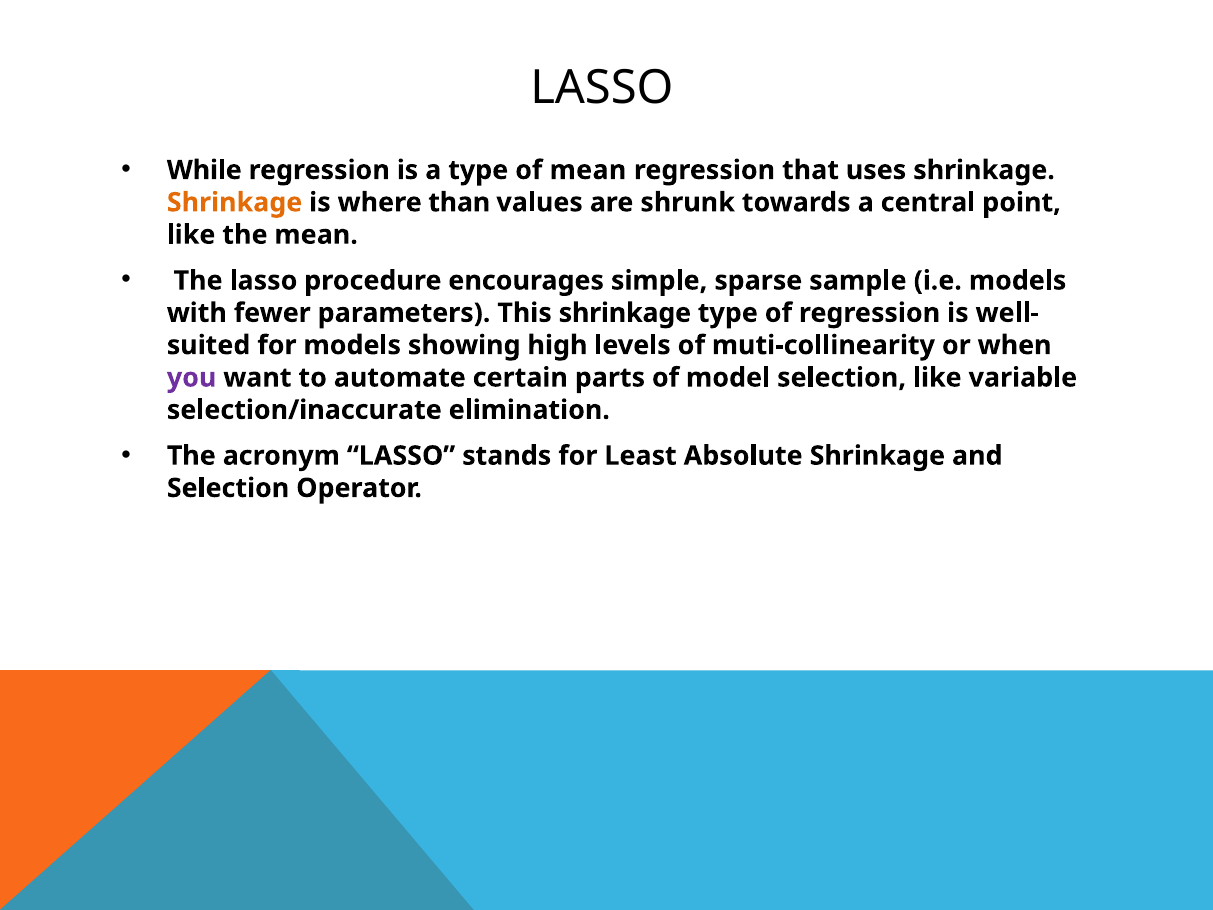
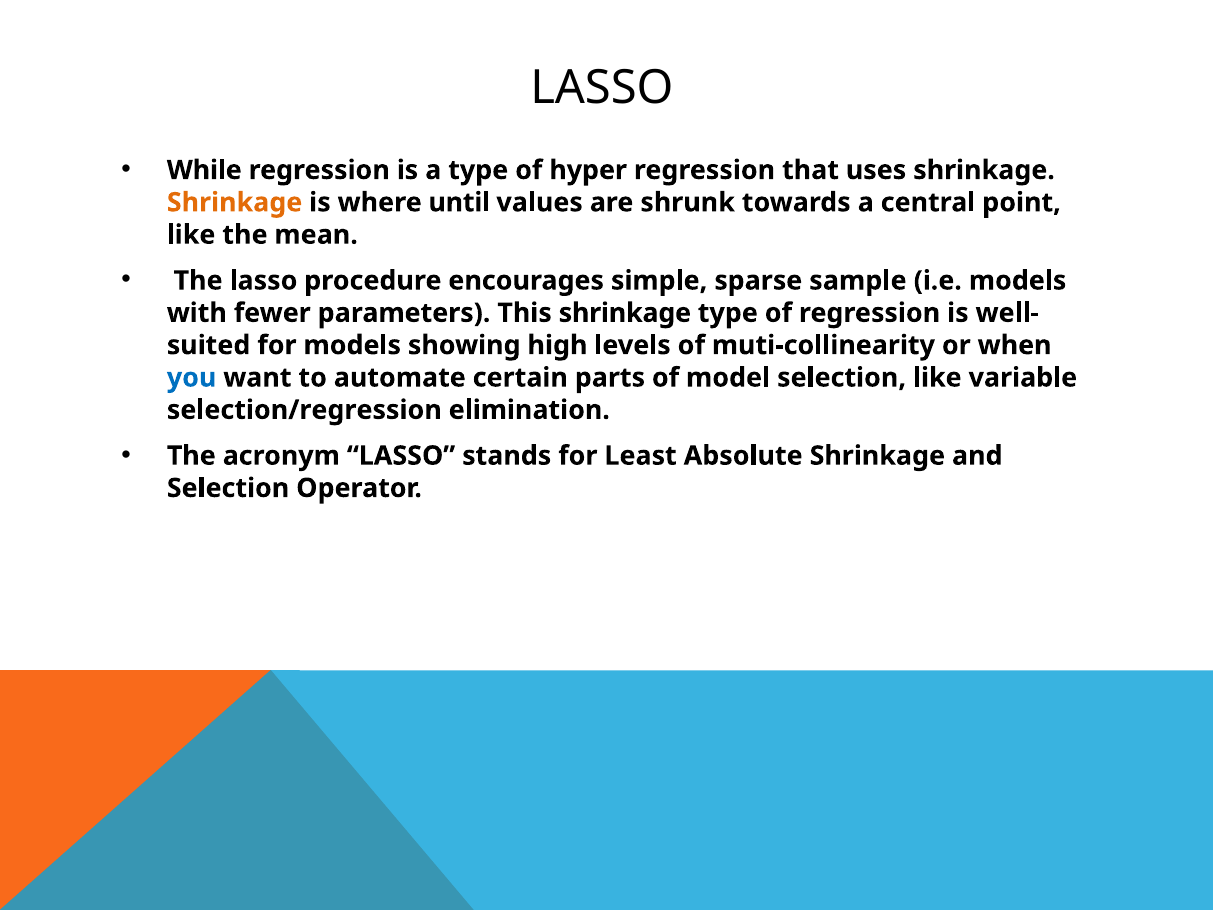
of mean: mean -> hyper
than: than -> until
you colour: purple -> blue
selection/inaccurate: selection/inaccurate -> selection/regression
